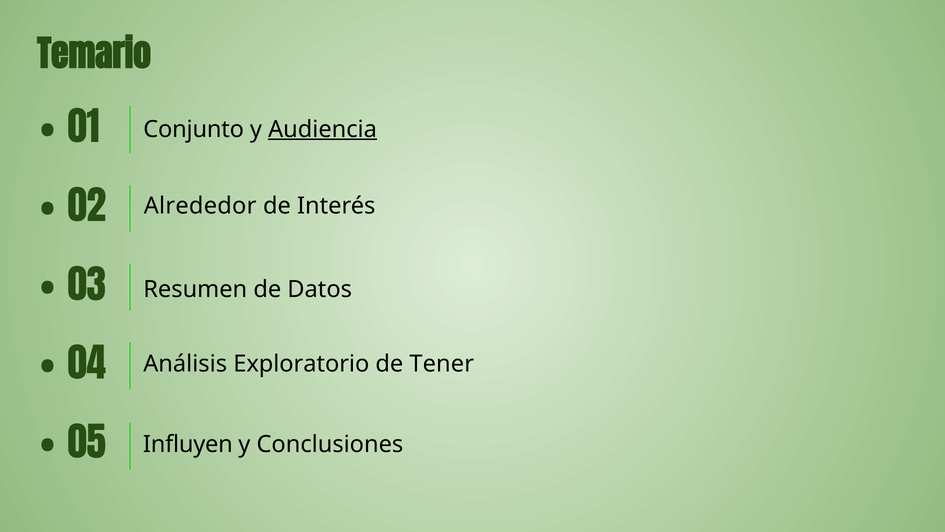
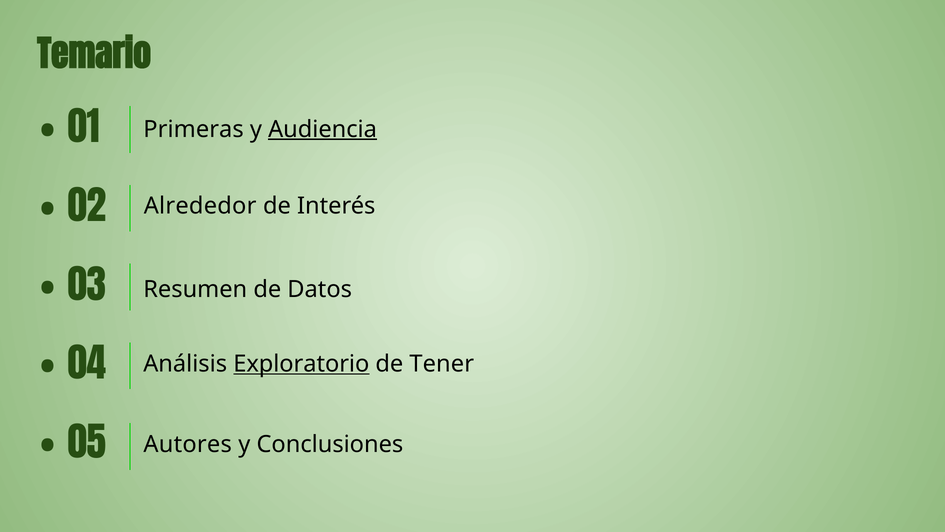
Conjunto: Conjunto -> Primeras
Exploratorio underline: none -> present
Influyen: Influyen -> Autores
